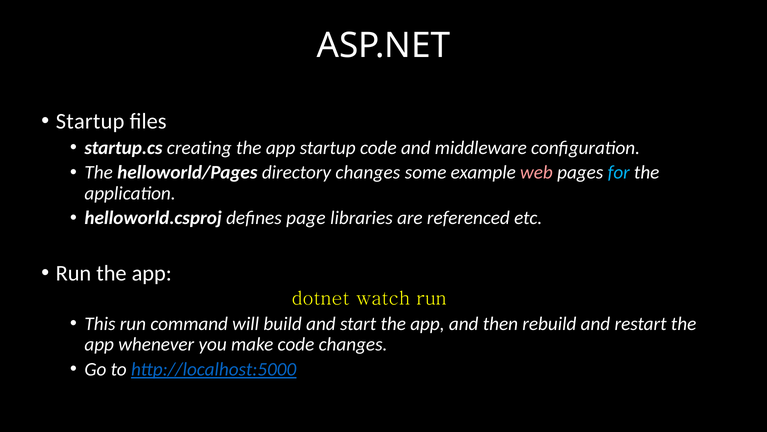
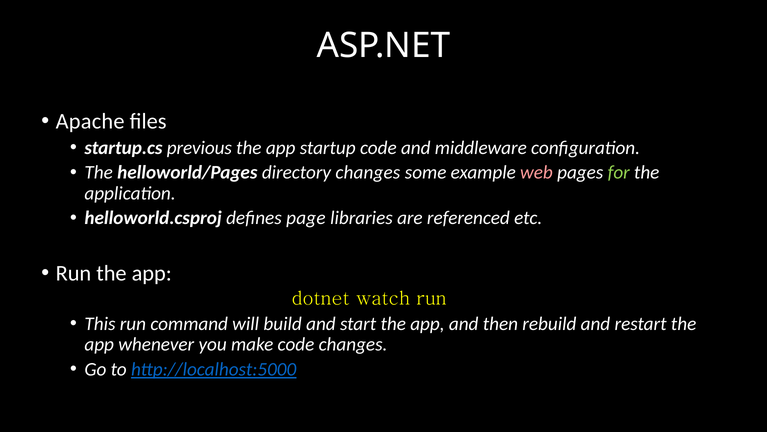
Startup at (90, 121): Startup -> Apache
creating: creating -> previous
for colour: light blue -> light green
